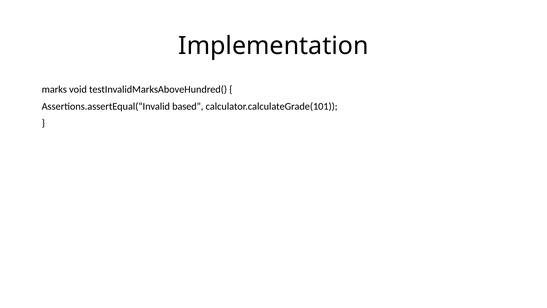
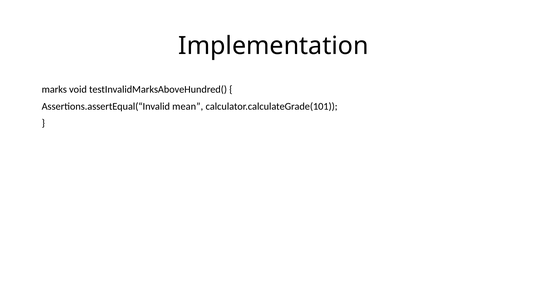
based: based -> mean
